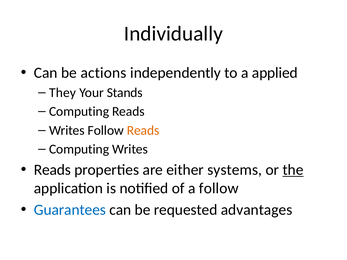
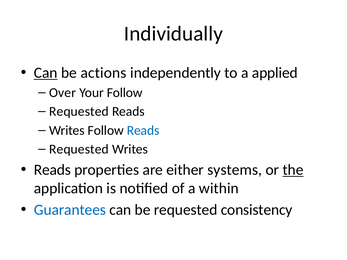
Can at (46, 73) underline: none -> present
They: They -> Over
Your Stands: Stands -> Follow
Computing at (79, 112): Computing -> Requested
Reads at (143, 130) colour: orange -> blue
Computing at (79, 149): Computing -> Requested
a follow: follow -> within
advantages: advantages -> consistency
